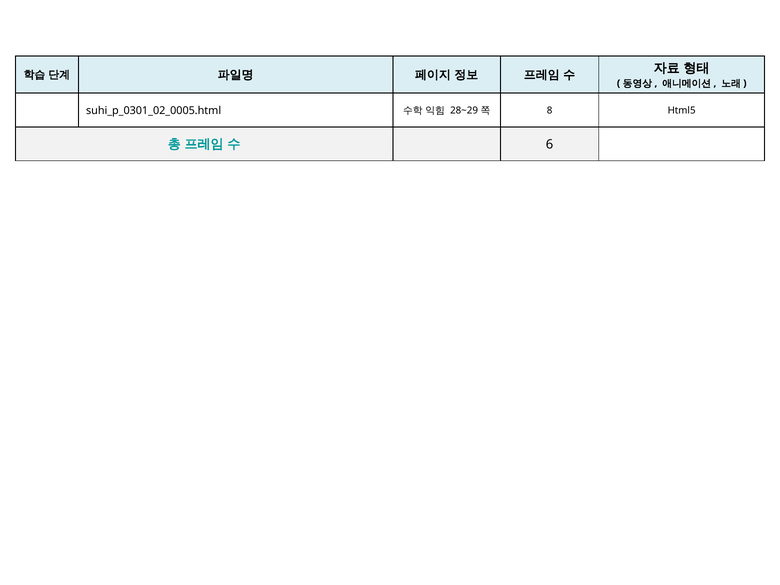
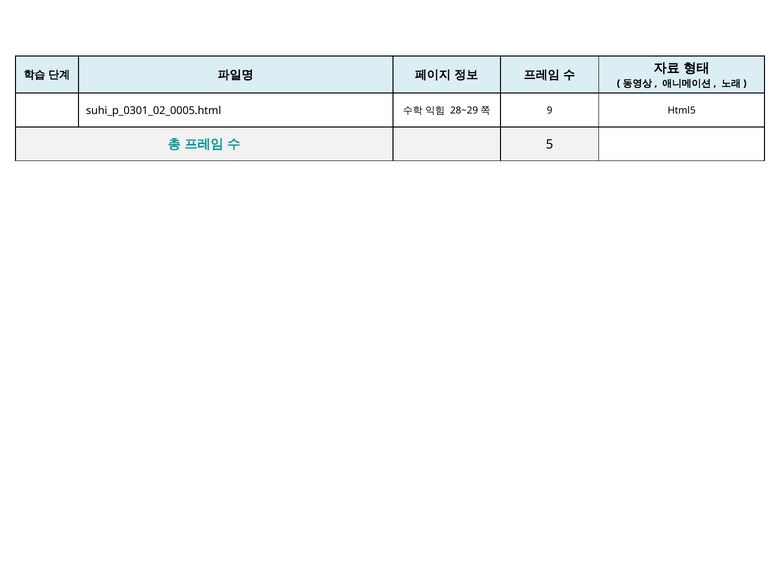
8: 8 -> 9
6: 6 -> 5
